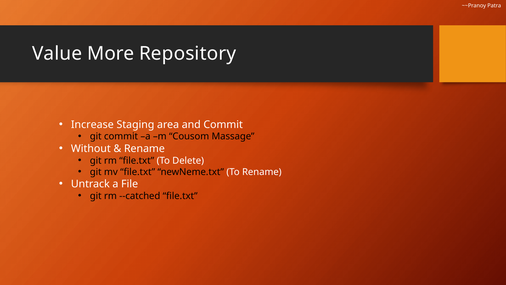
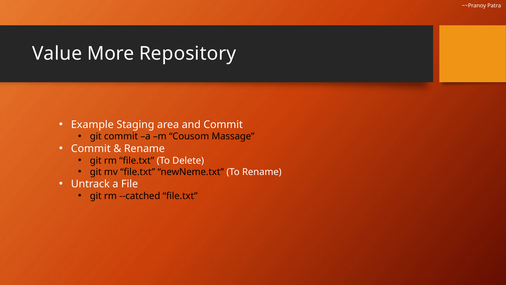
Increase: Increase -> Example
Without at (91, 148): Without -> Commit
